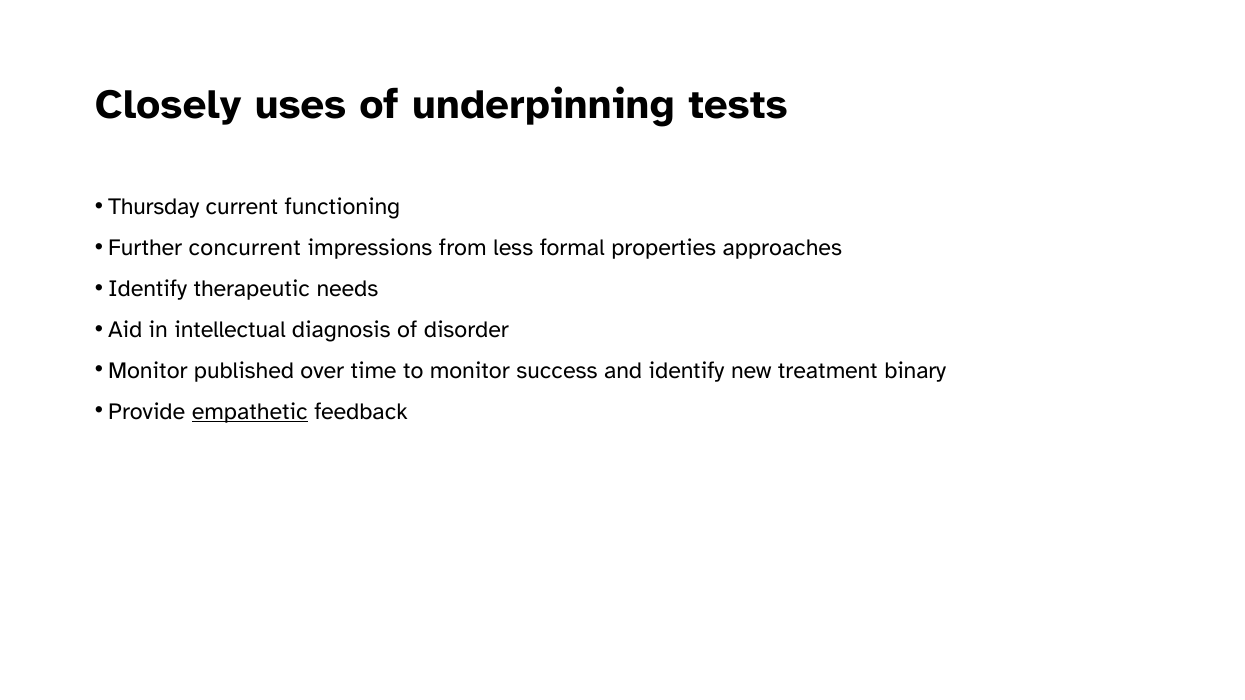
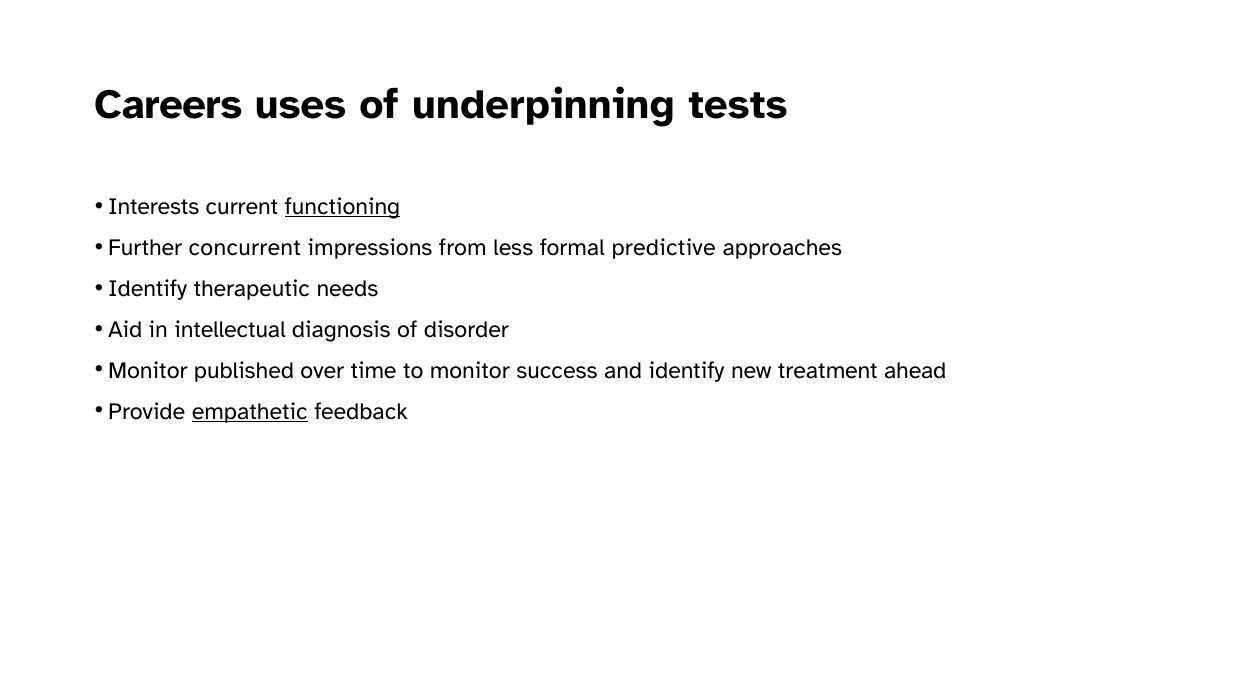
Closely: Closely -> Careers
Thursday: Thursday -> Interests
functioning underline: none -> present
properties: properties -> predictive
binary: binary -> ahead
